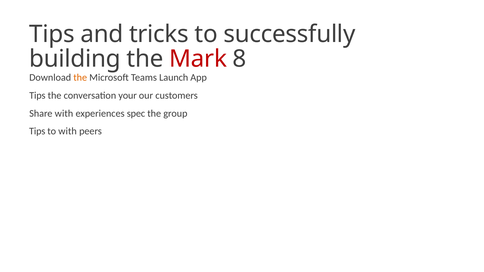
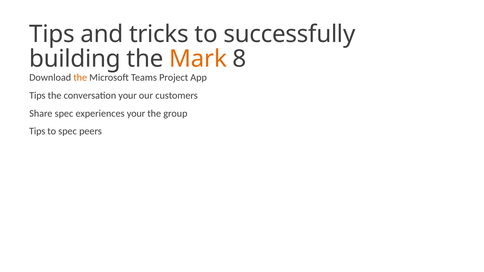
Mark colour: red -> orange
Launch: Launch -> Project
Share with: with -> spec
experiences spec: spec -> your
to with: with -> spec
